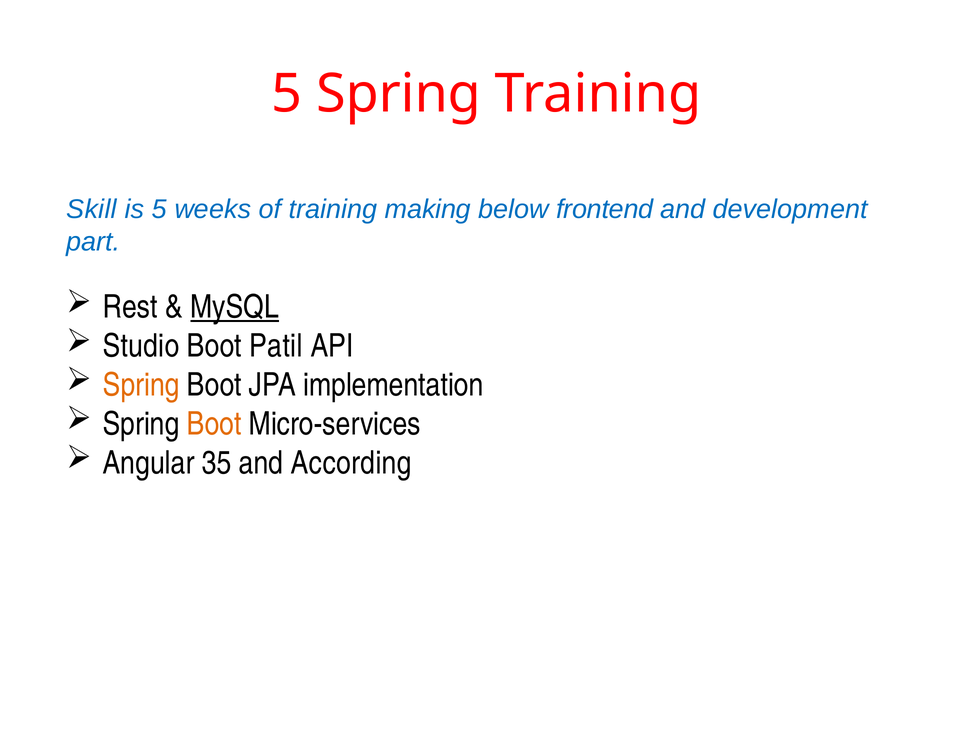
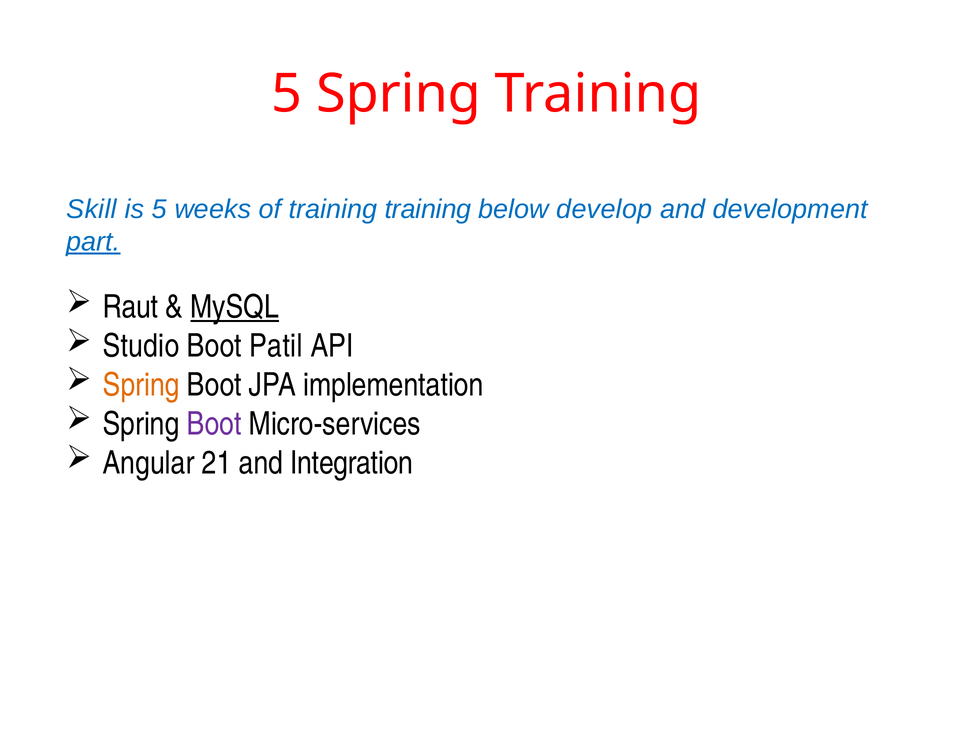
training making: making -> training
frontend: frontend -> develop
part underline: none -> present
Rest: Rest -> Raut
Boot at (214, 424) colour: orange -> purple
35: 35 -> 21
According: According -> Integration
